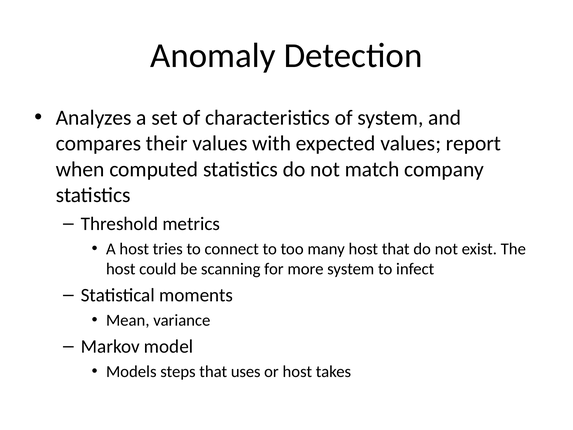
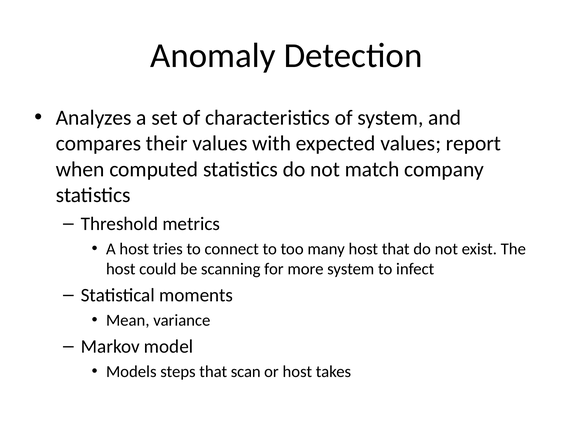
uses: uses -> scan
